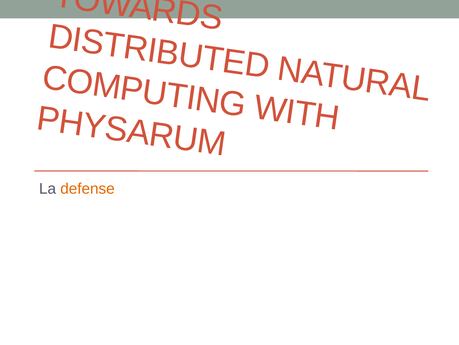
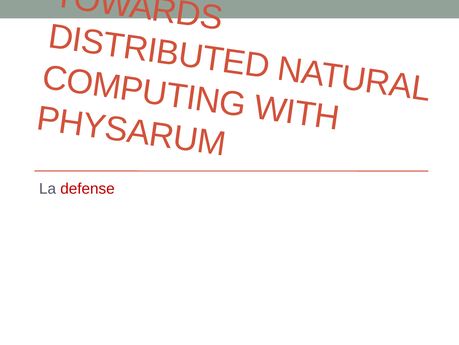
defense colour: orange -> red
